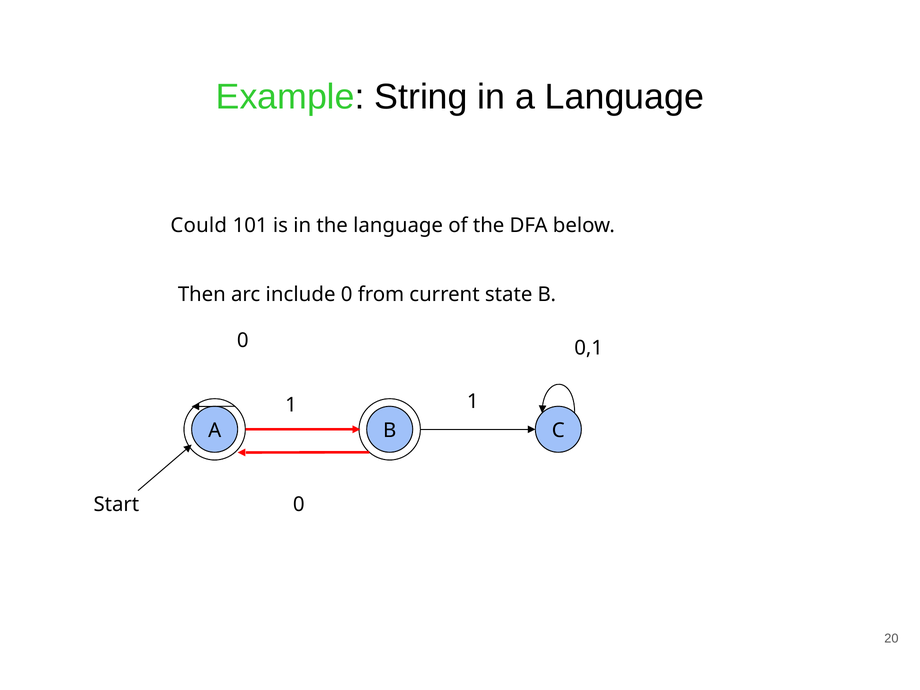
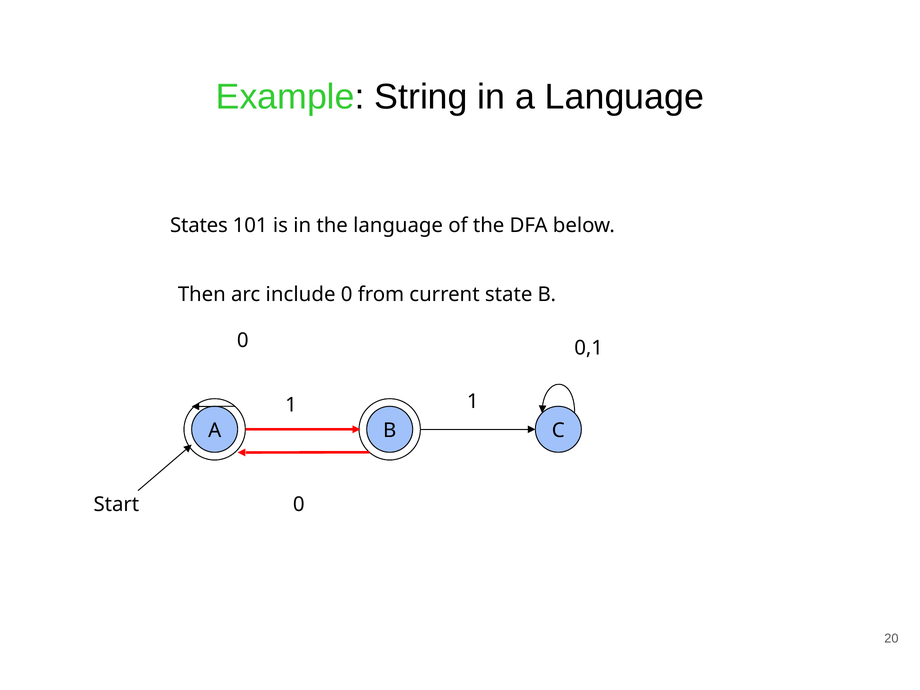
Could: Could -> States
